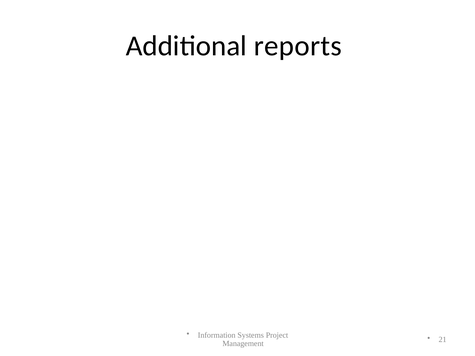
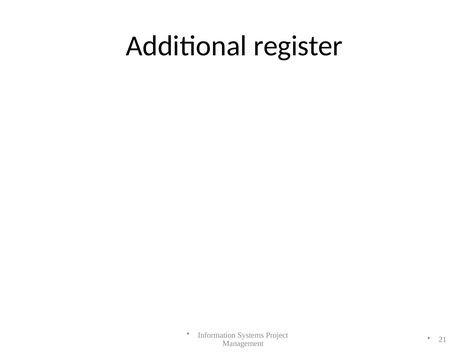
reports: reports -> register
